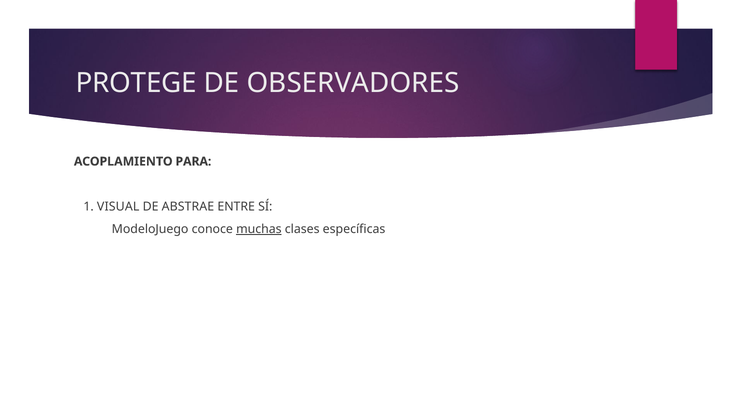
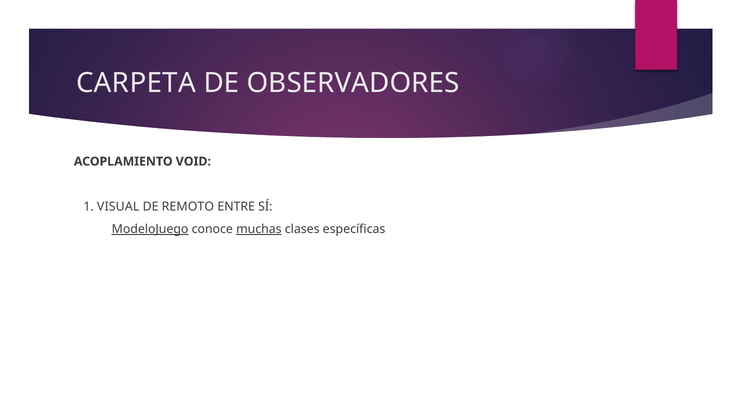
PROTEGE: PROTEGE -> CARPETA
PARA: PARA -> VOID
ABSTRAE: ABSTRAE -> REMOTO
ModeloJuego underline: none -> present
